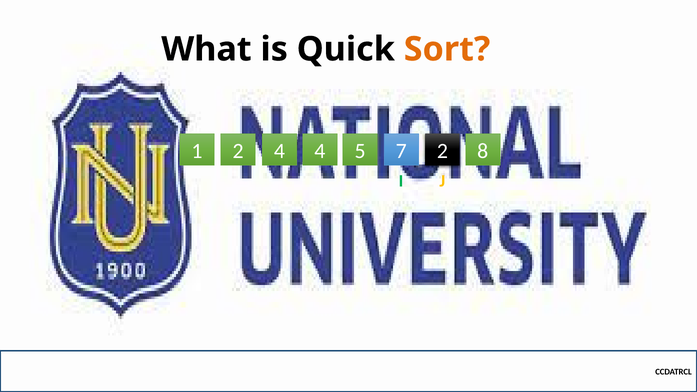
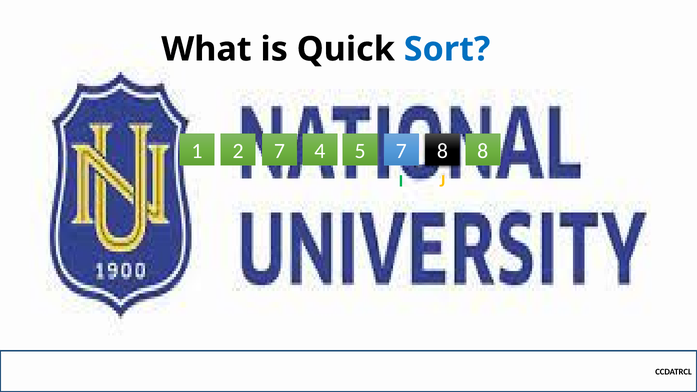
Sort colour: orange -> blue
2 4: 4 -> 7
7 2: 2 -> 8
